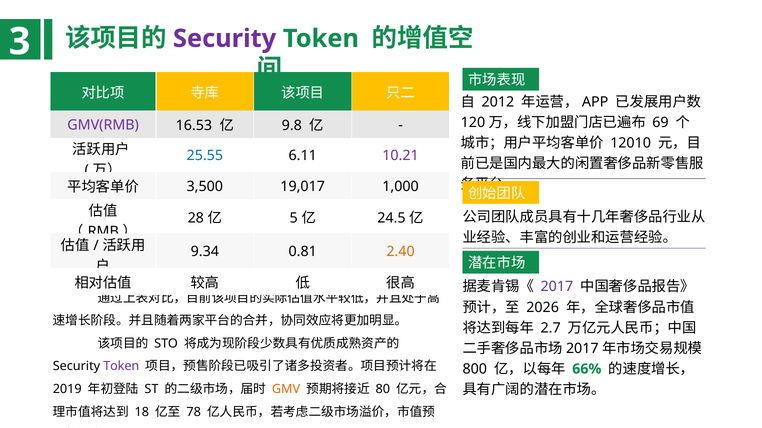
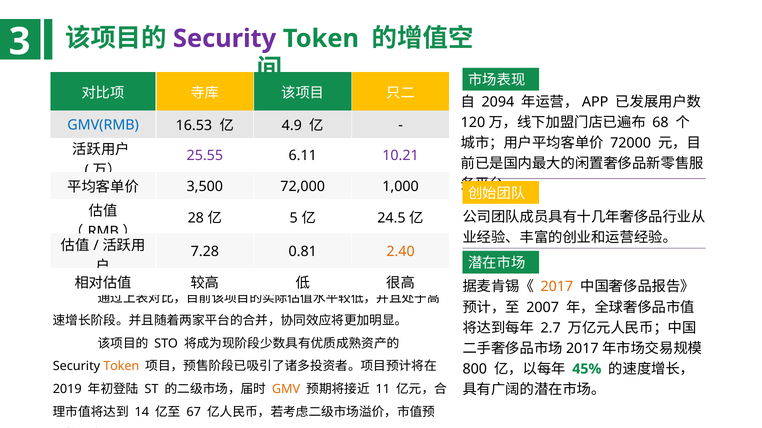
2012: 2012 -> 2094
69: 69 -> 68
GMV(RMB colour: purple -> blue
9.8: 9.8 -> 4.9
12010: 12010 -> 72000
25.55 colour: blue -> purple
19,017: 19,017 -> 72,000
9.34: 9.34 -> 7.28
2017 colour: purple -> orange
2026: 2026 -> 2007
Token at (121, 367) colour: purple -> orange
66%: 66% -> 45%
80: 80 -> 11
18: 18 -> 14
78: 78 -> 67
